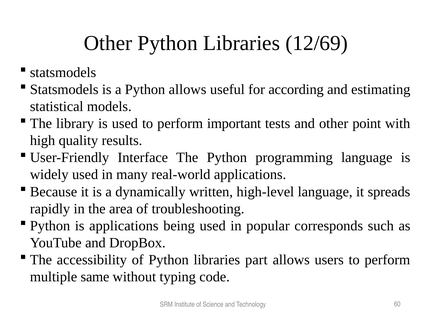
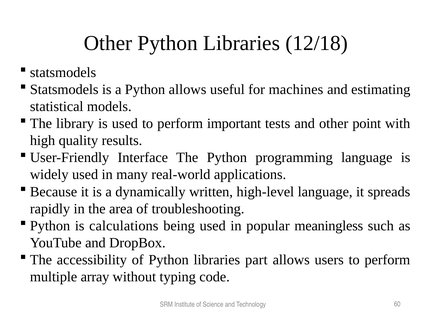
12/69: 12/69 -> 12/18
according: according -> machines
is applications: applications -> calculations
corresponds: corresponds -> meaningless
same: same -> array
